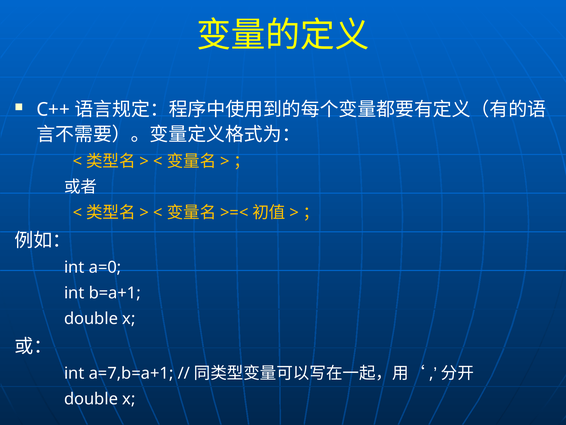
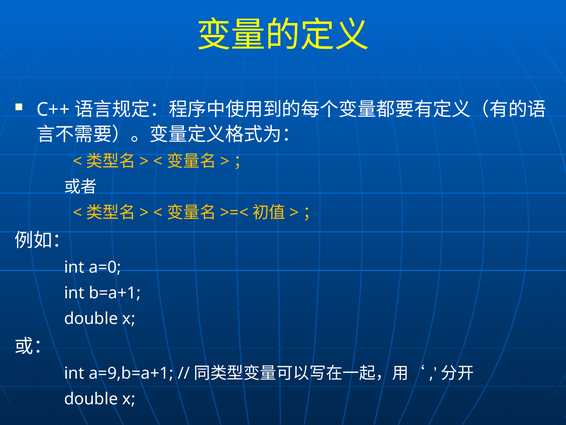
a=7,b=a+1: a=7,b=a+1 -> a=9,b=a+1
